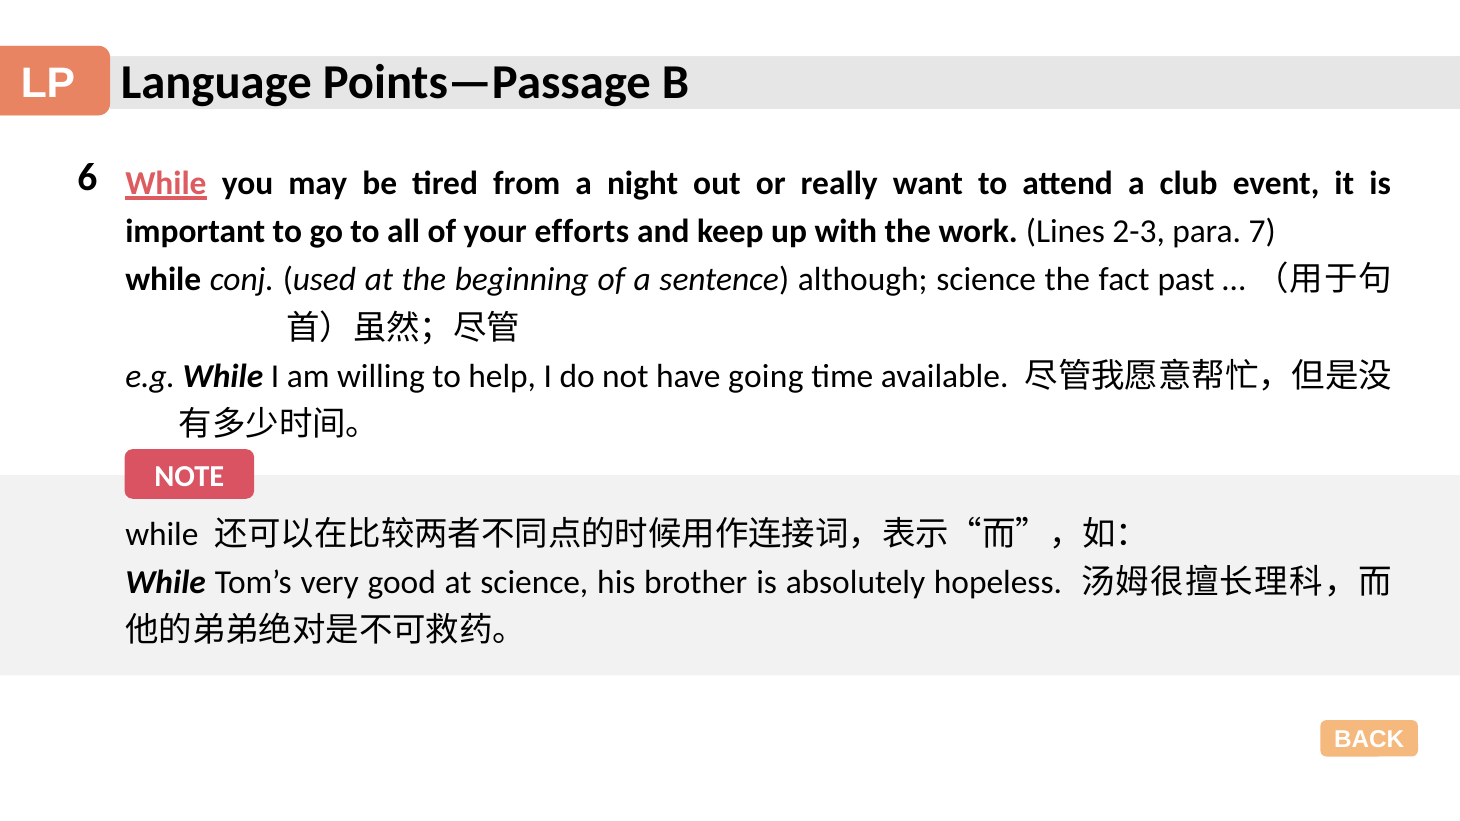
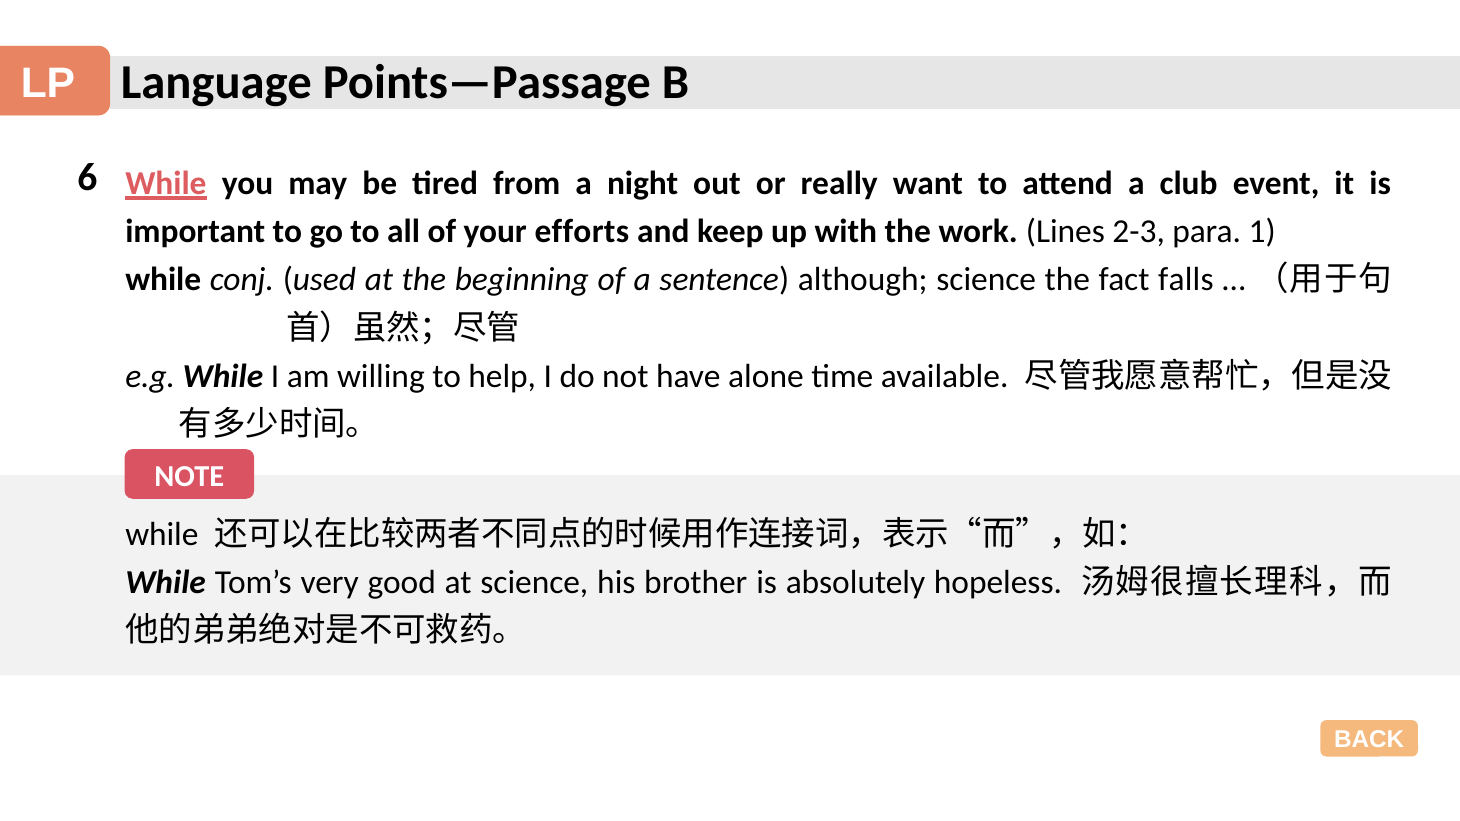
7: 7 -> 1
past: past -> falls
going: going -> alone
